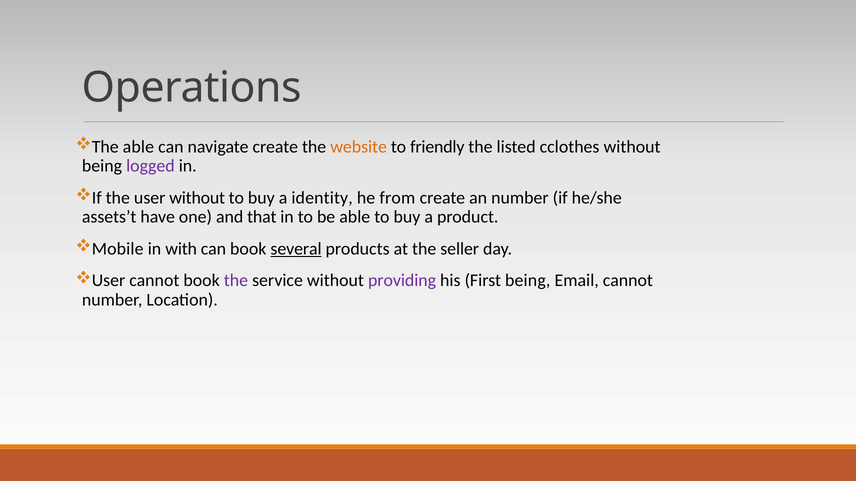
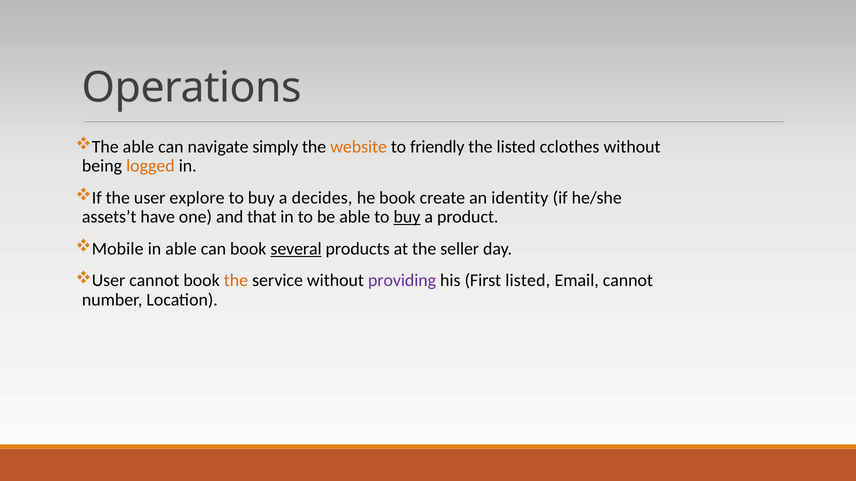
navigate create: create -> simply
logged colour: purple -> orange
user without: without -> explore
identity: identity -> decides
he from: from -> book
an number: number -> identity
buy at (407, 217) underline: none -> present
in with: with -> able
the at (236, 281) colour: purple -> orange
First being: being -> listed
